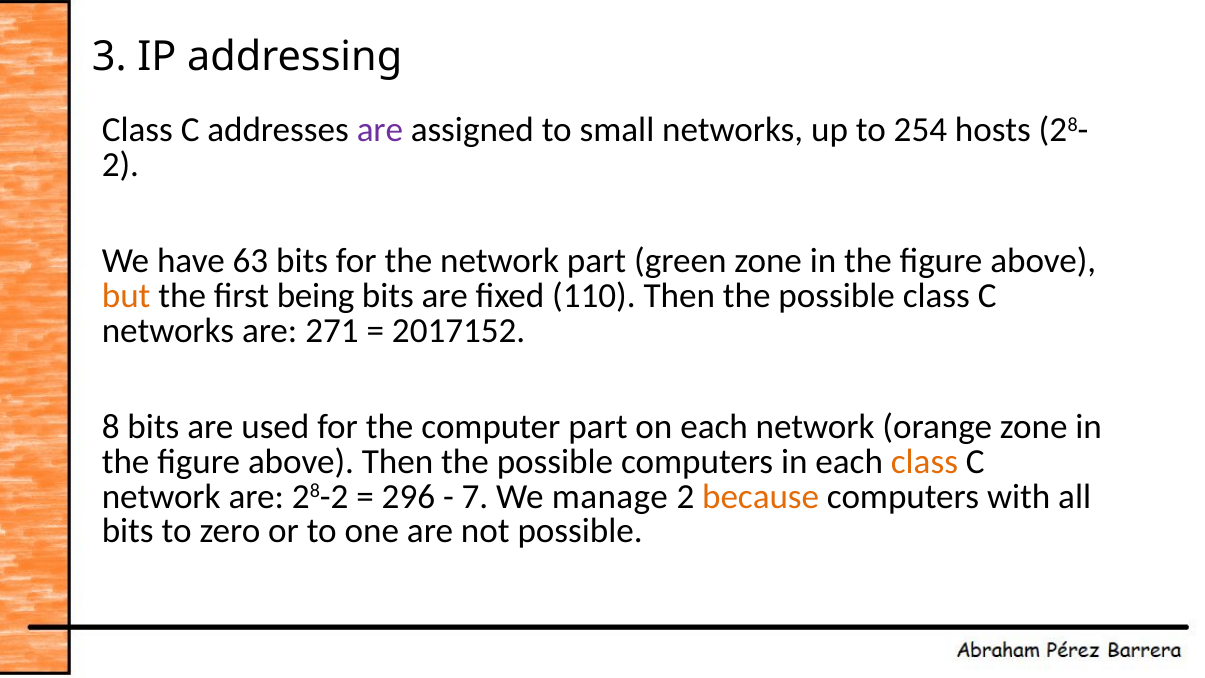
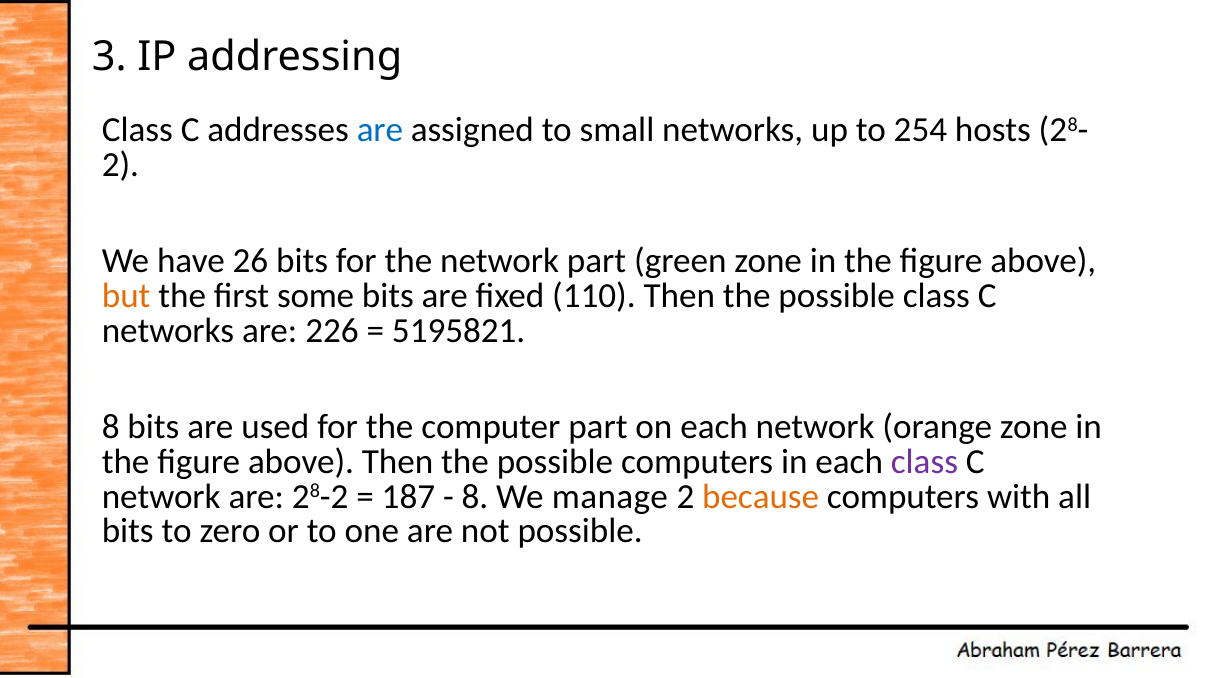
are at (380, 130) colour: purple -> blue
63: 63 -> 26
being: being -> some
271: 271 -> 226
2017152: 2017152 -> 5195821
class at (924, 461) colour: orange -> purple
296: 296 -> 187
7 at (475, 496): 7 -> 8
